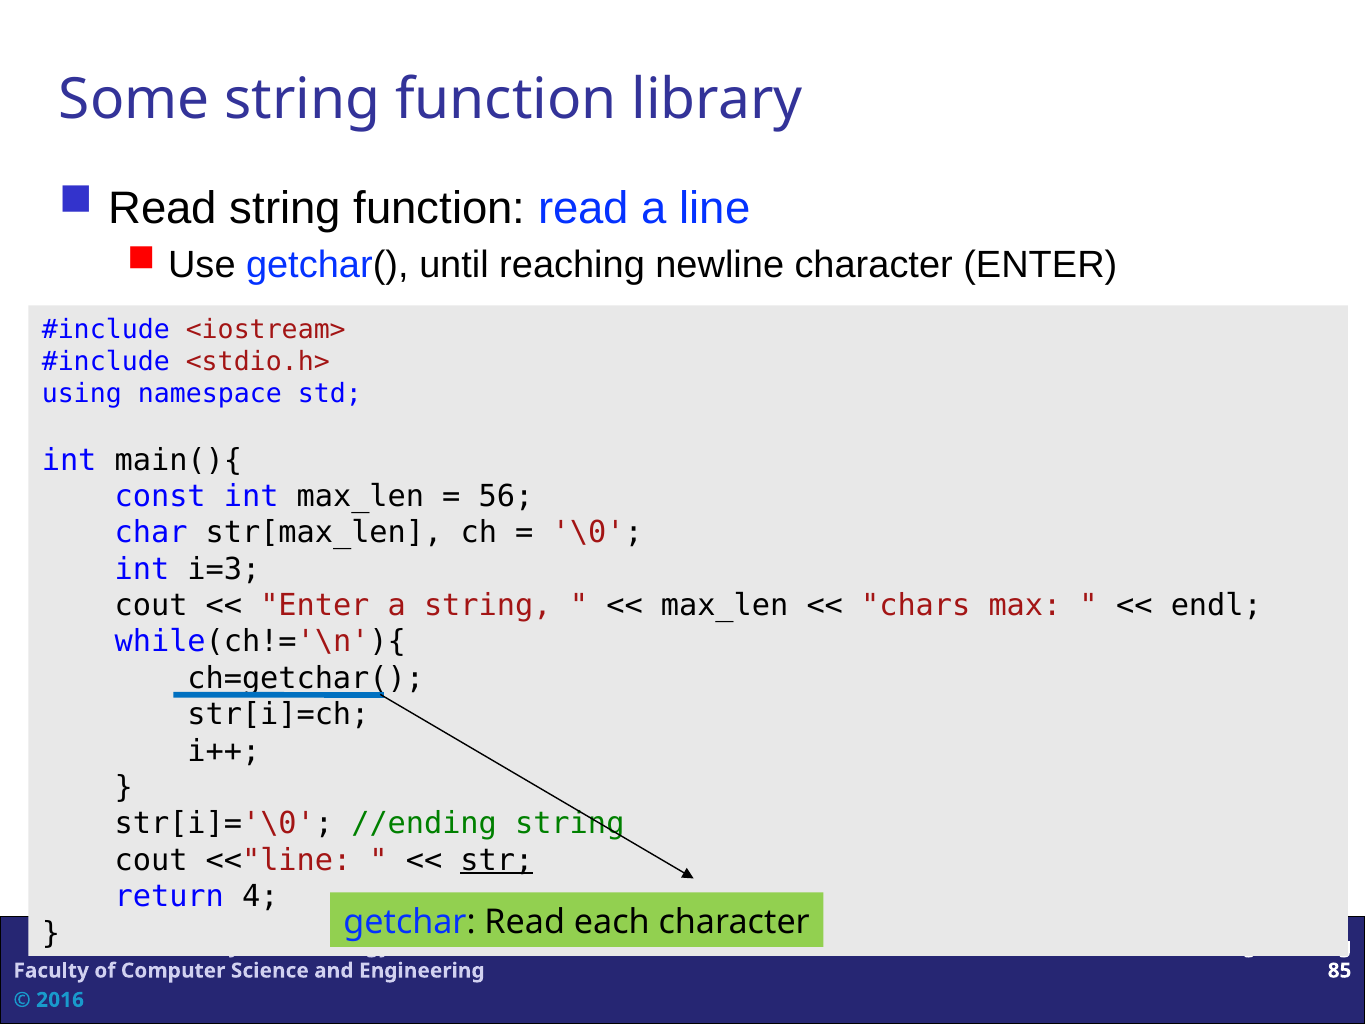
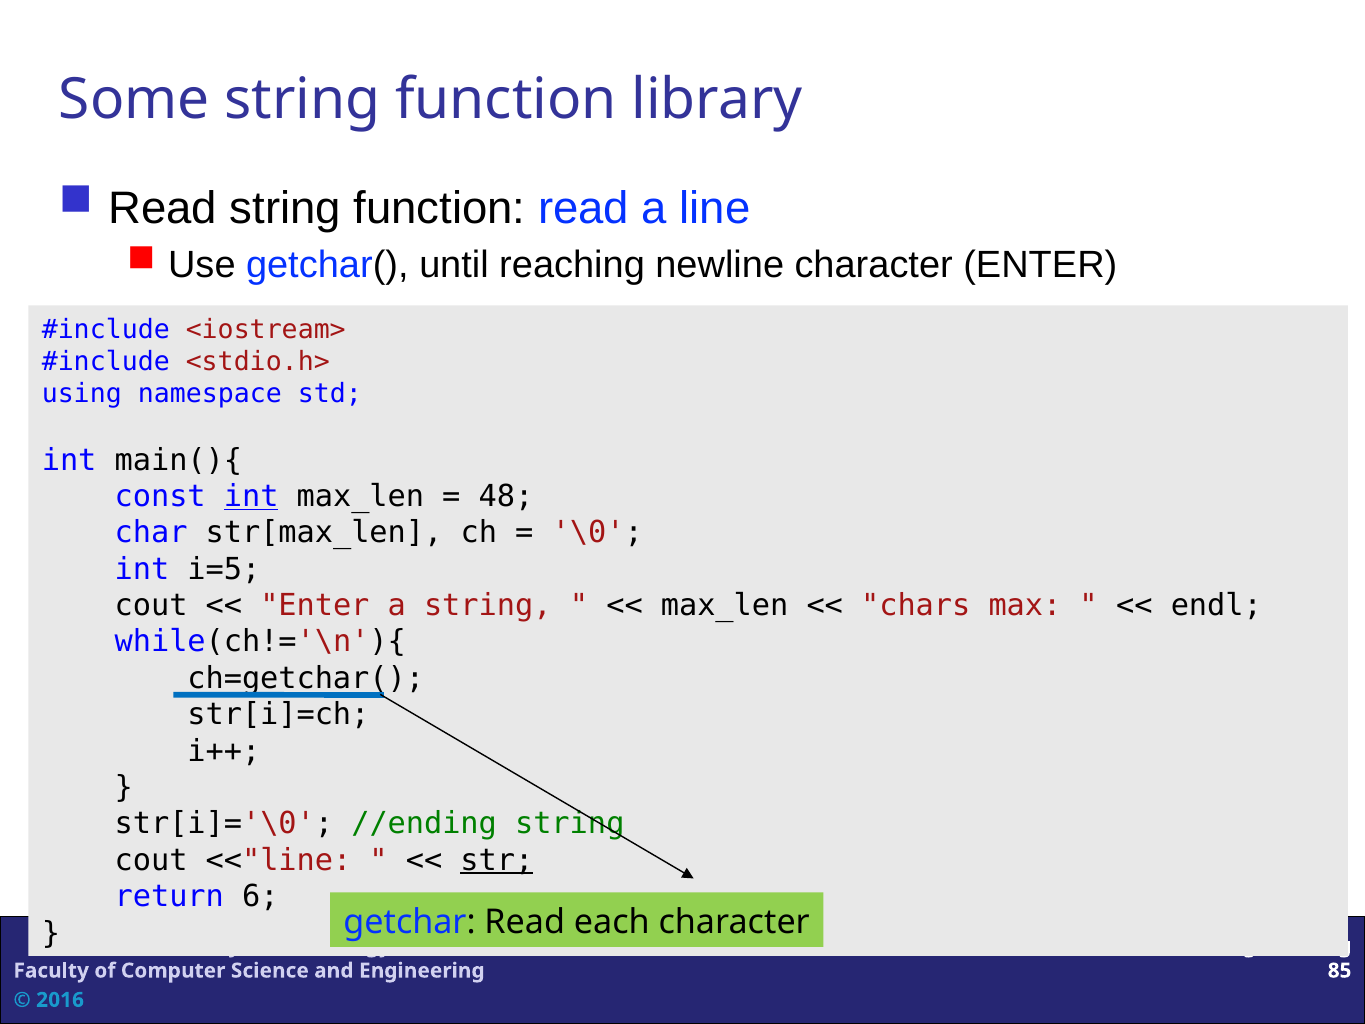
int at (251, 496) underline: none -> present
56: 56 -> 48
i=3: i=3 -> i=5
4: 4 -> 6
